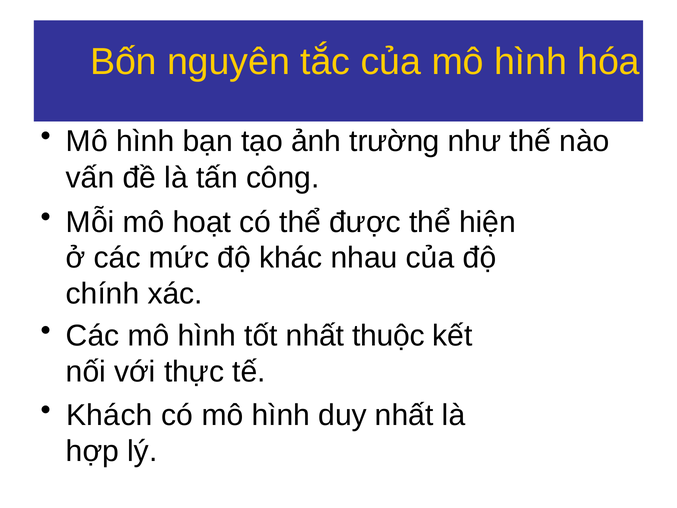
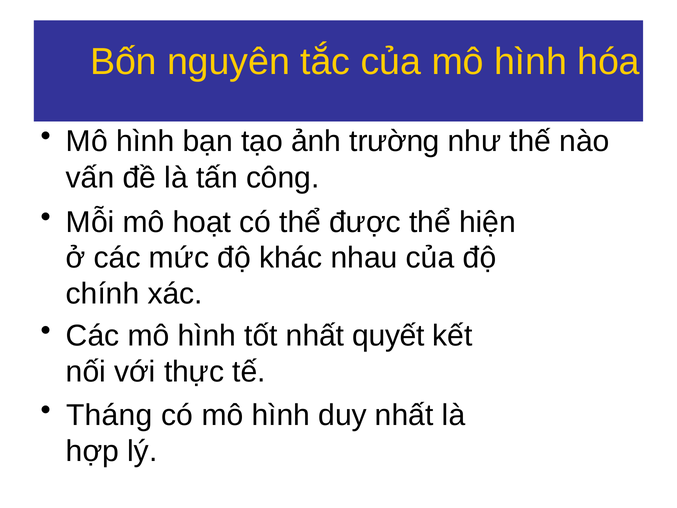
thuộc: thuộc -> quyết
Khách: Khách -> Tháng
